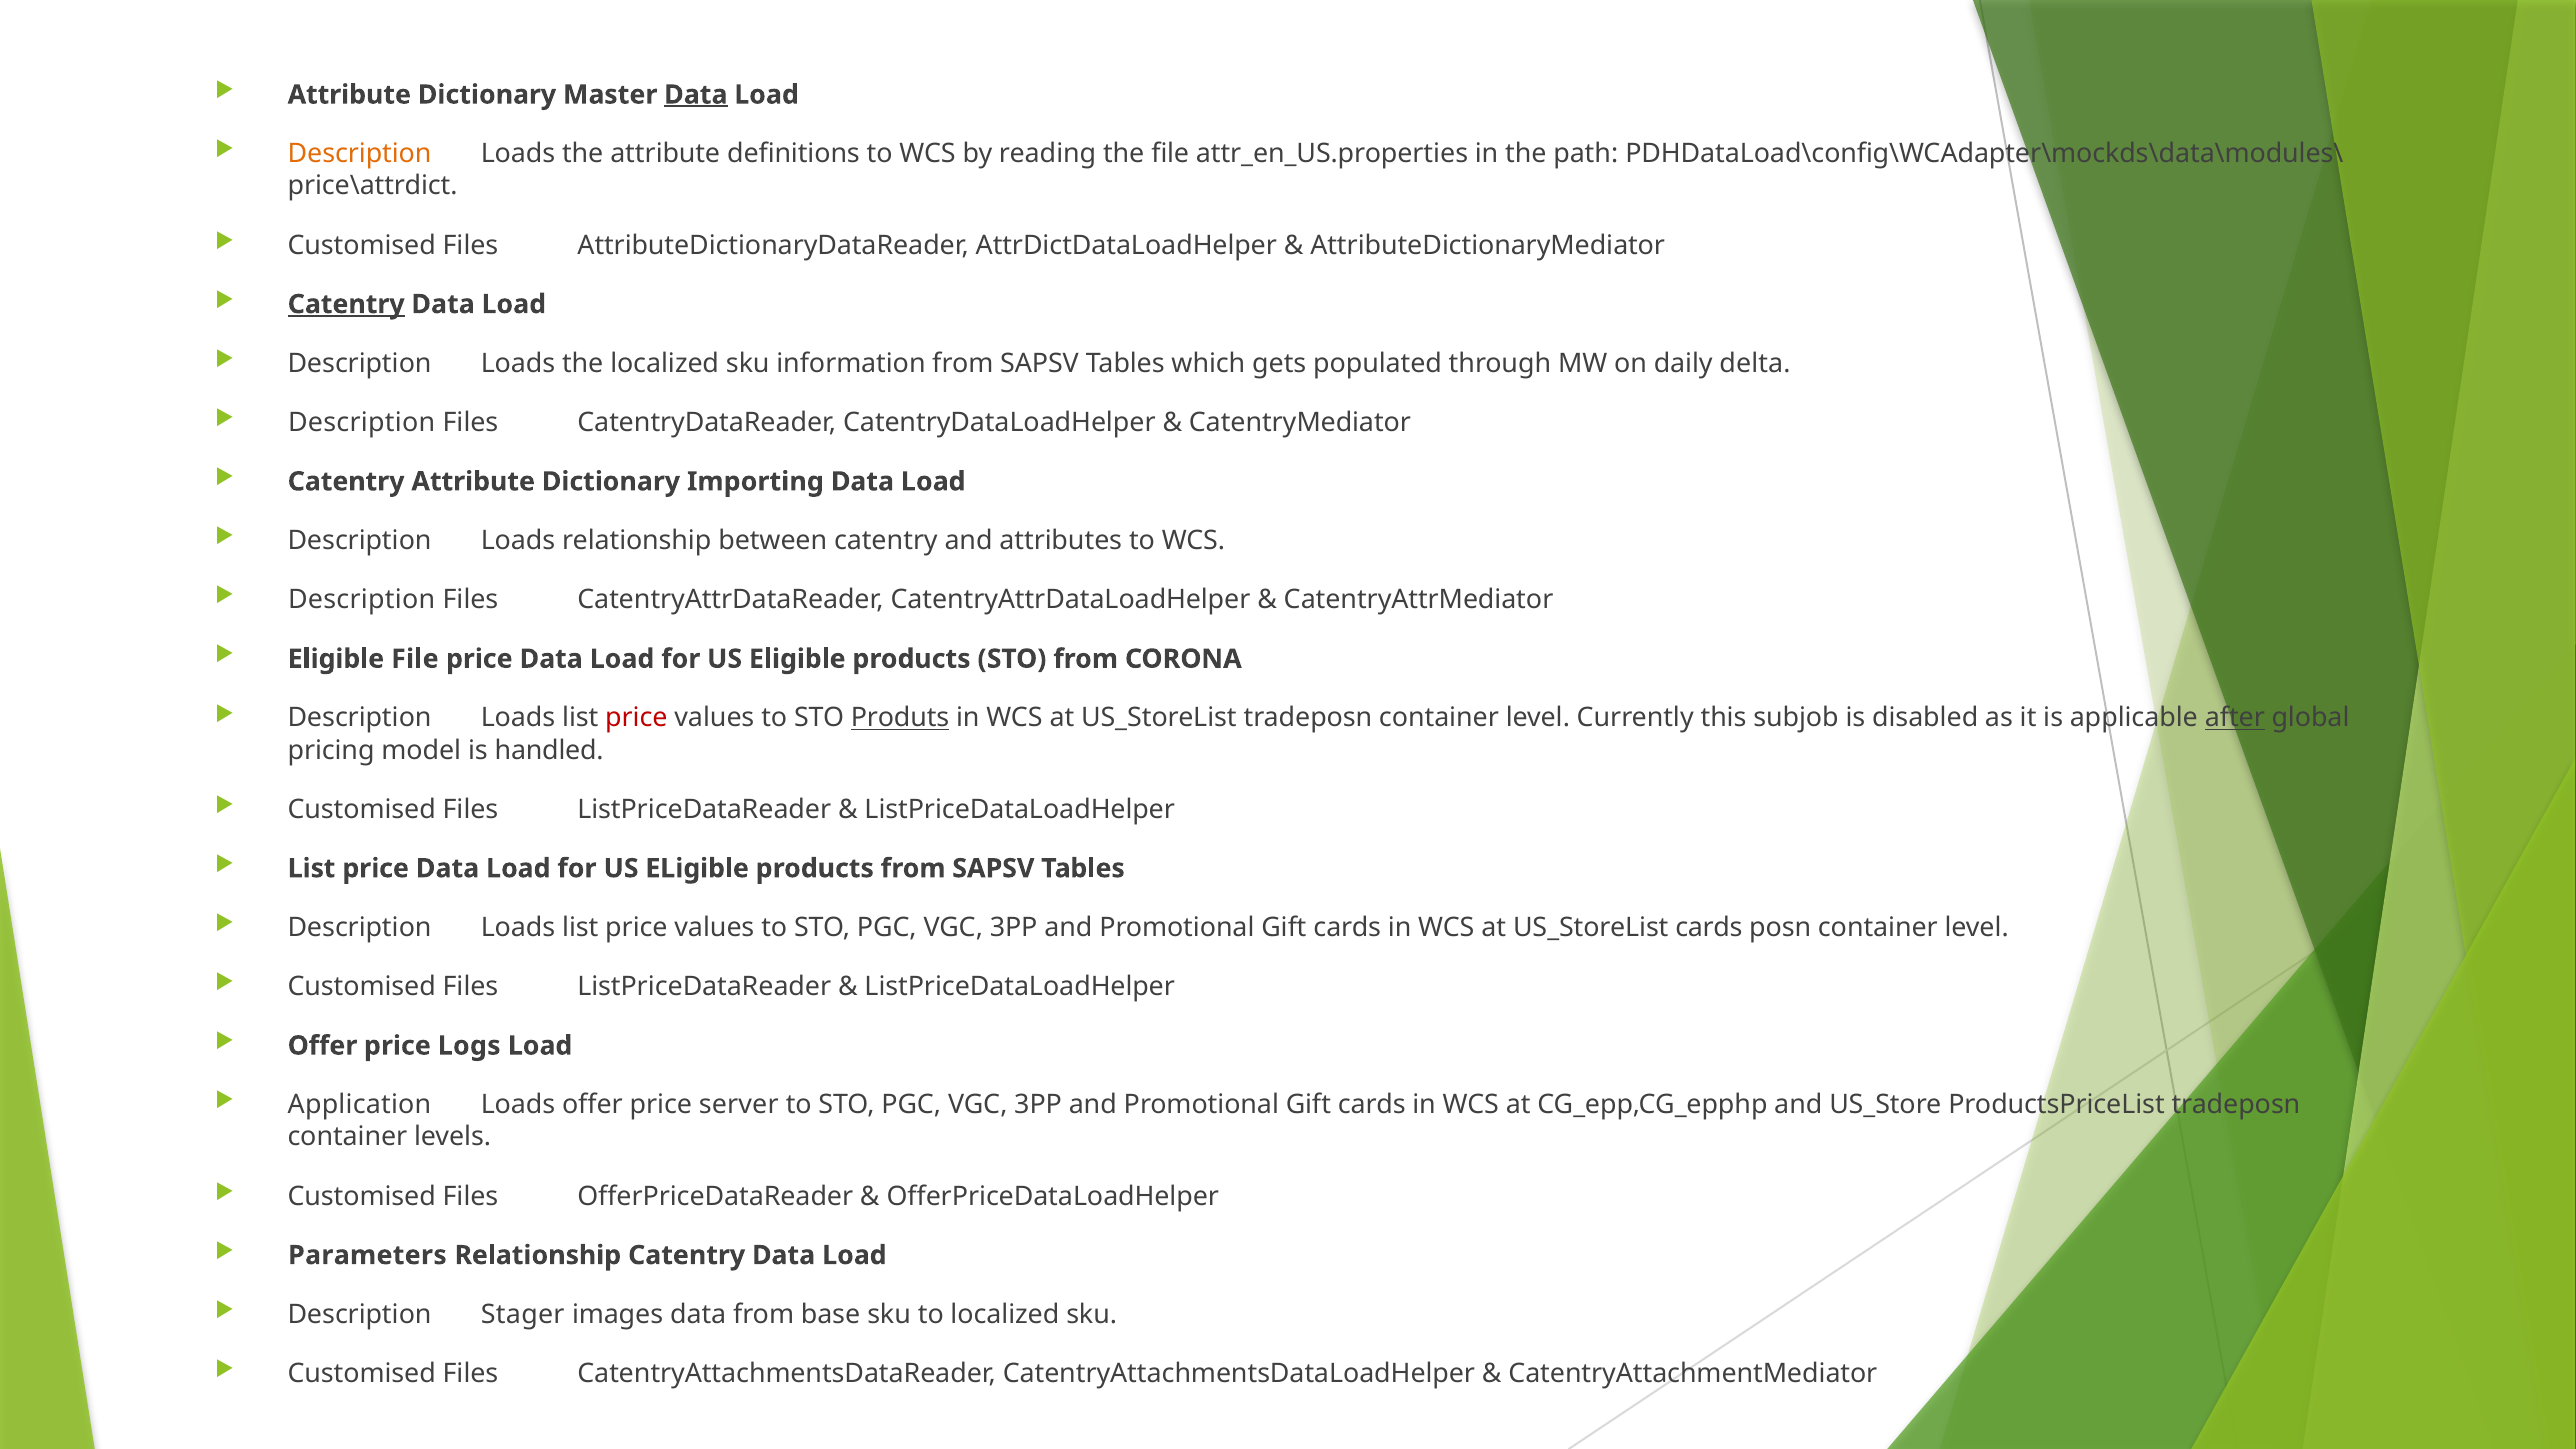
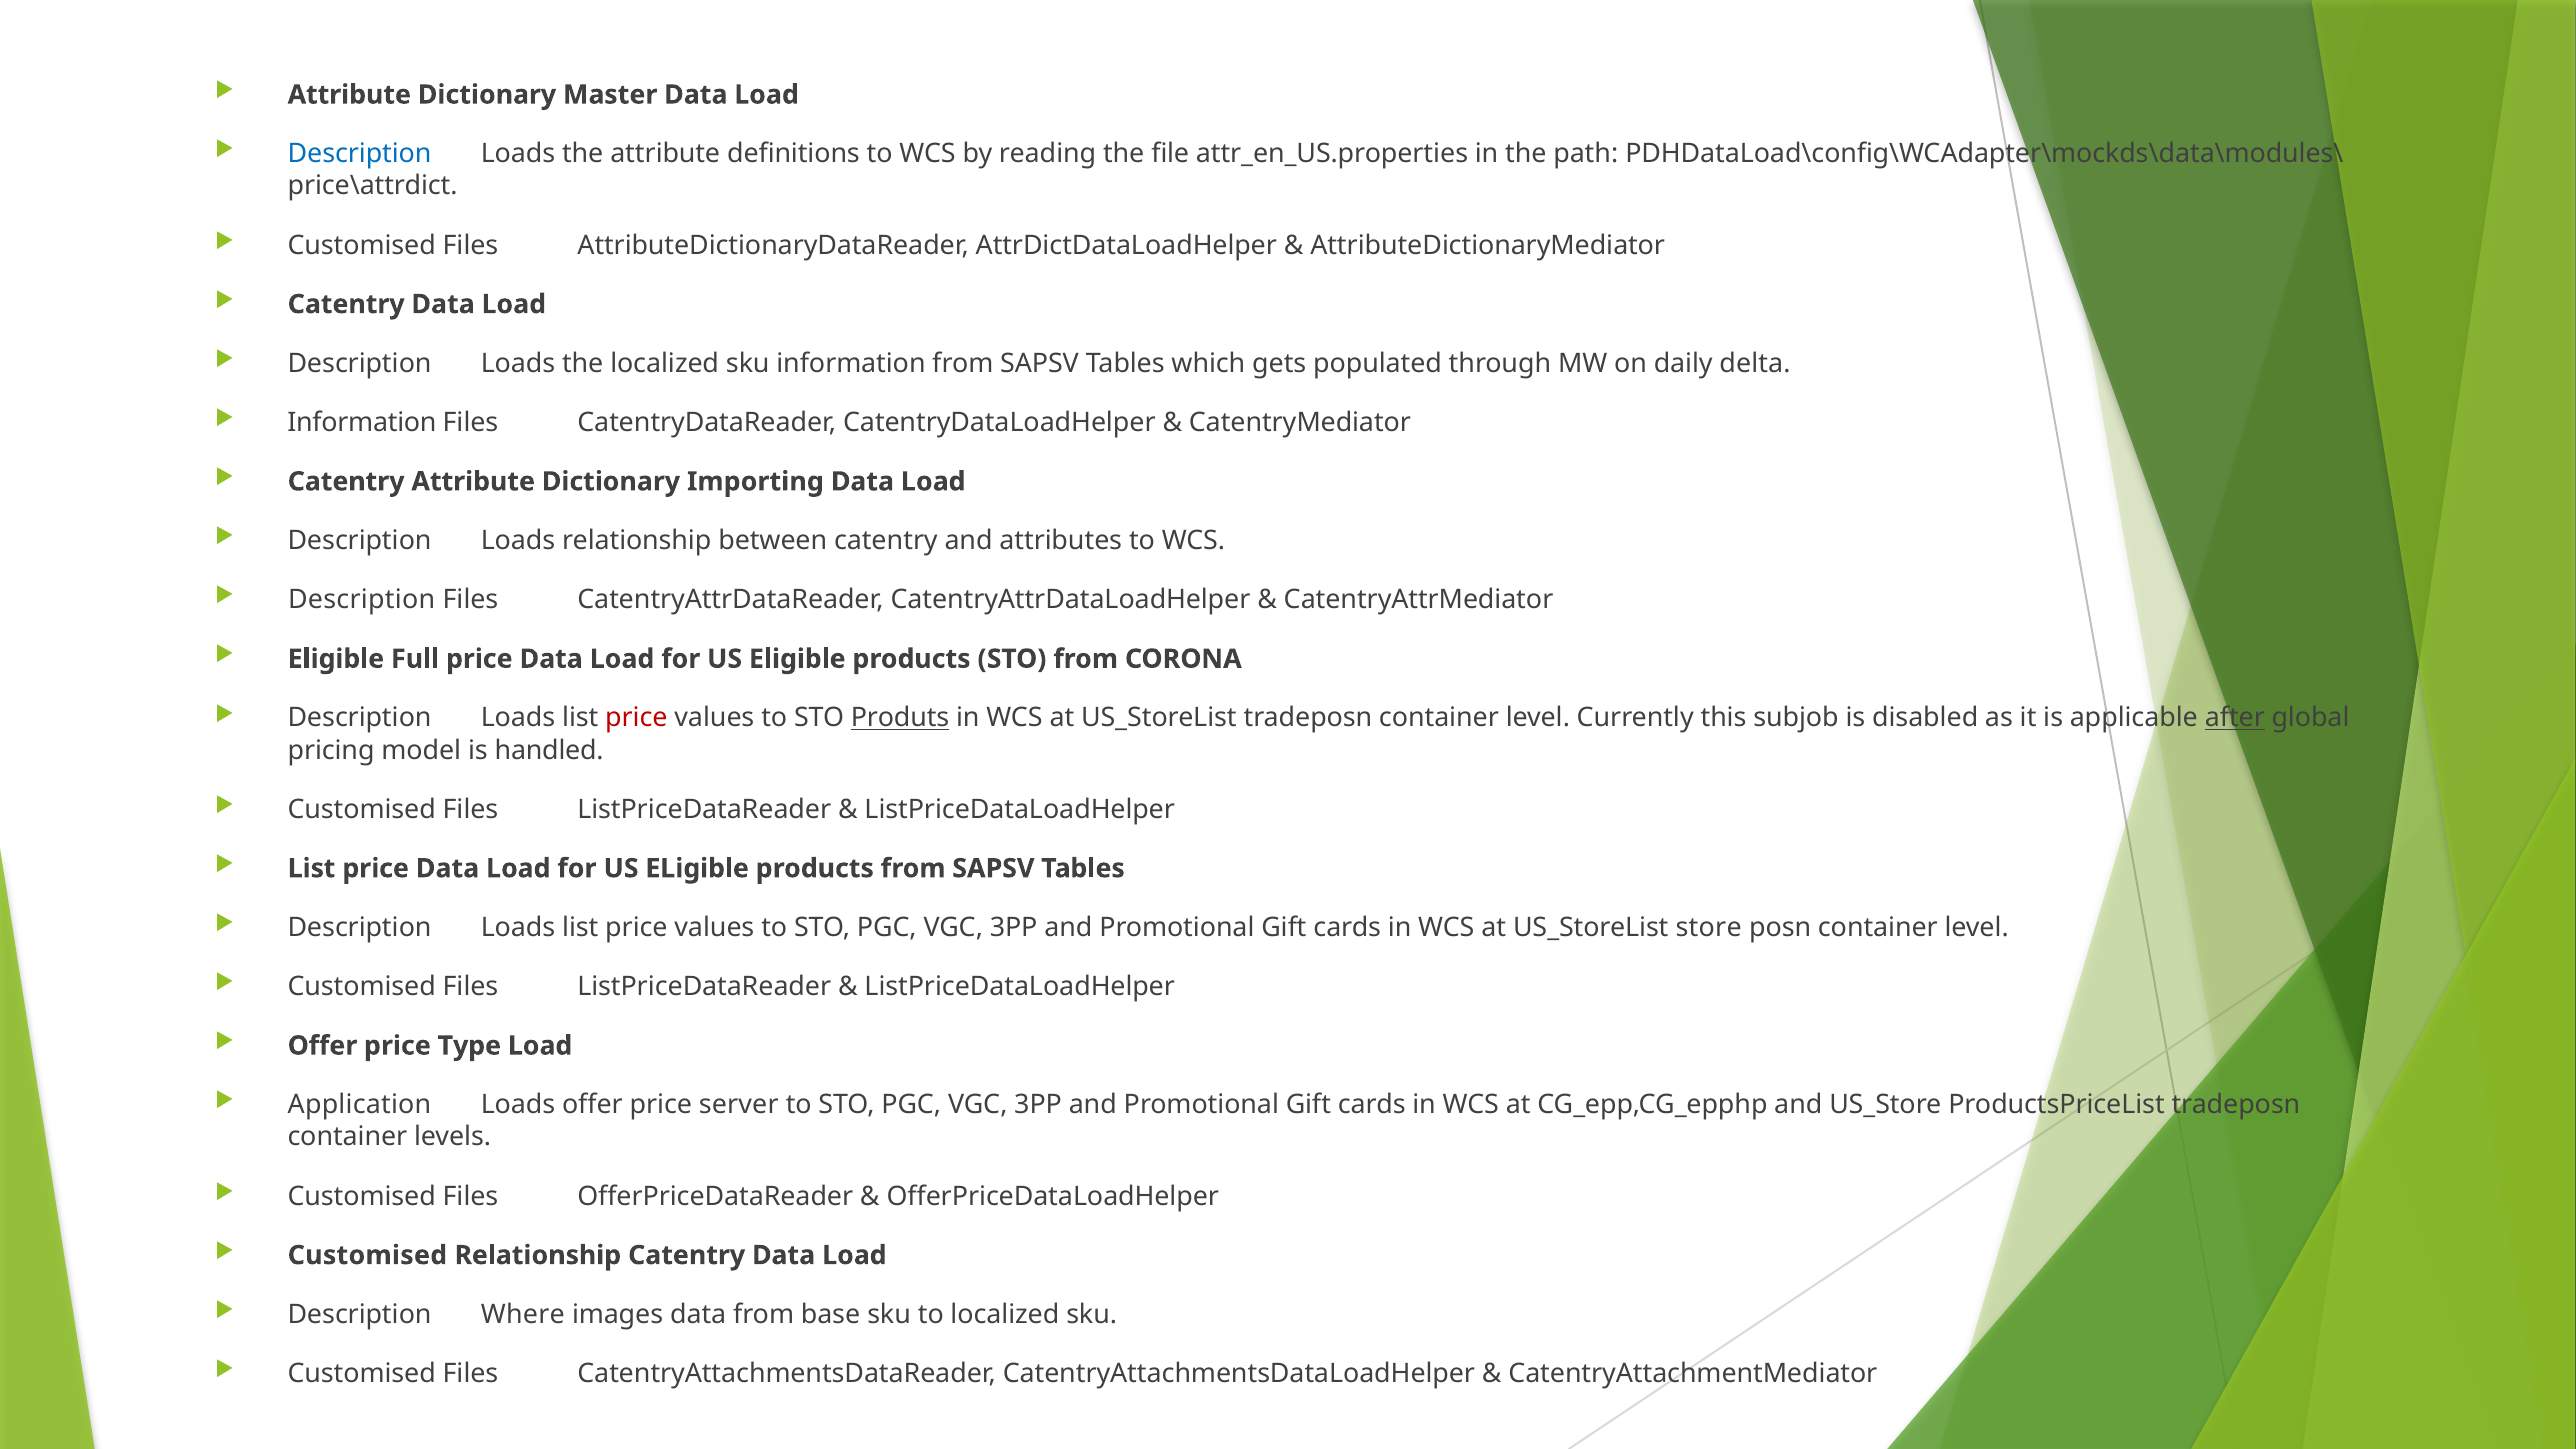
Data at (696, 95) underline: present -> none
Description at (360, 154) colour: orange -> blue
Catentry at (346, 304) underline: present -> none
Description at (362, 422): Description -> Information
Eligible File: File -> Full
US_StoreList cards: cards -> store
Logs: Logs -> Type
Parameters at (367, 1255): Parameters -> Customised
Stager: Stager -> Where
